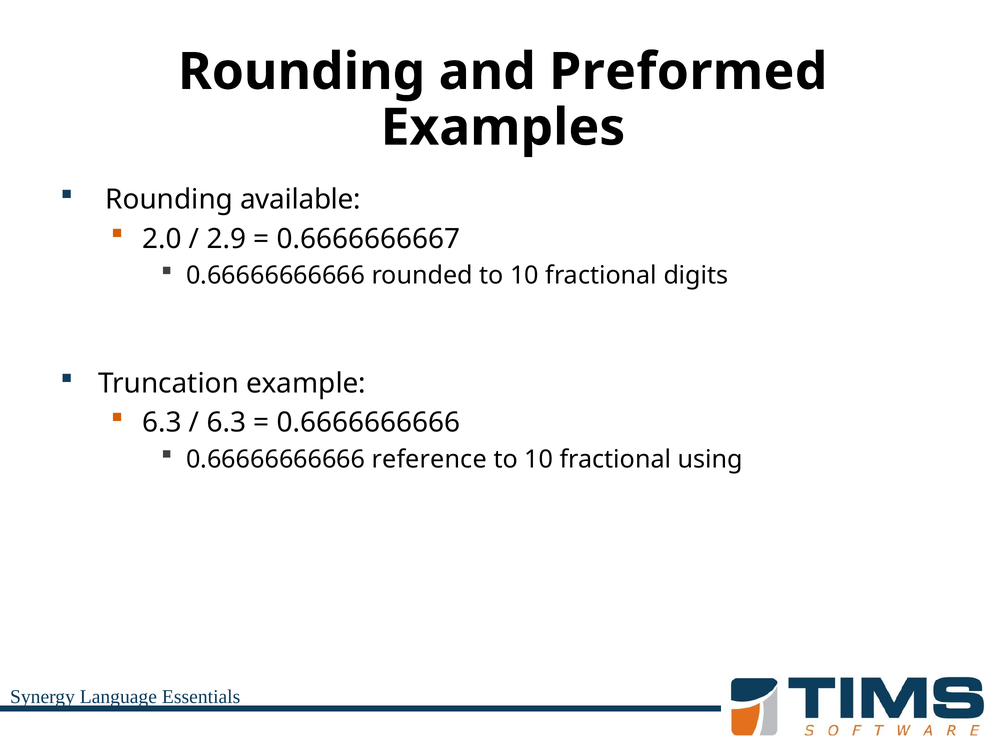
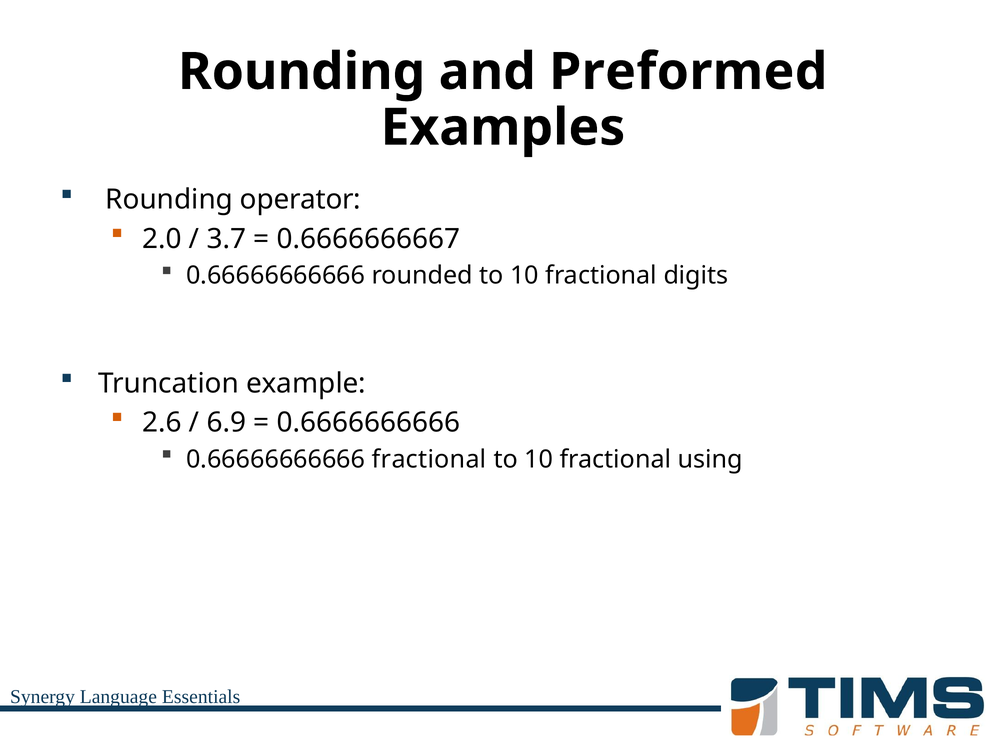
available: available -> operator
2.9: 2.9 -> 3.7
6.3 at (162, 423): 6.3 -> 2.6
6.3 at (226, 423): 6.3 -> 6.9
0.66666666666 reference: reference -> fractional
